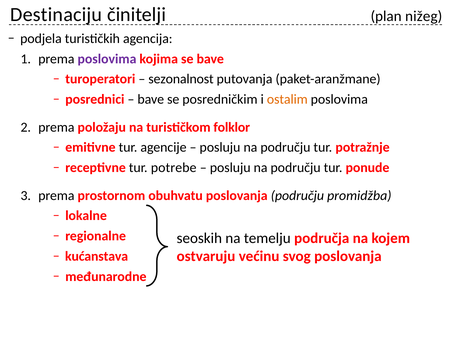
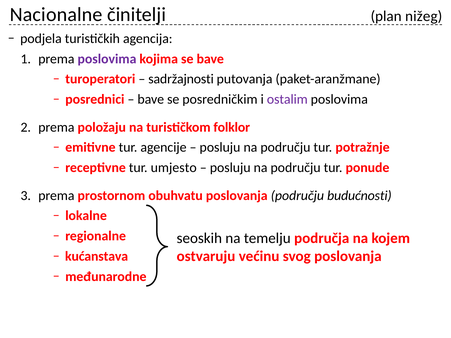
Destinaciju: Destinaciju -> Nacionalne
sezonalnost: sezonalnost -> sadržajnosti
ostalim colour: orange -> purple
potrebe: potrebe -> umjesto
promidžba: promidžba -> budućnosti
